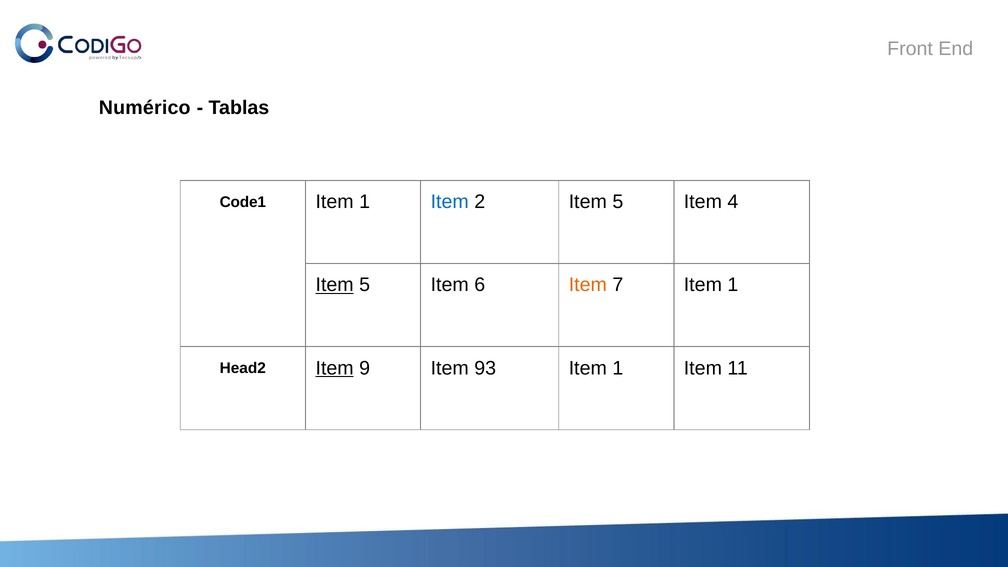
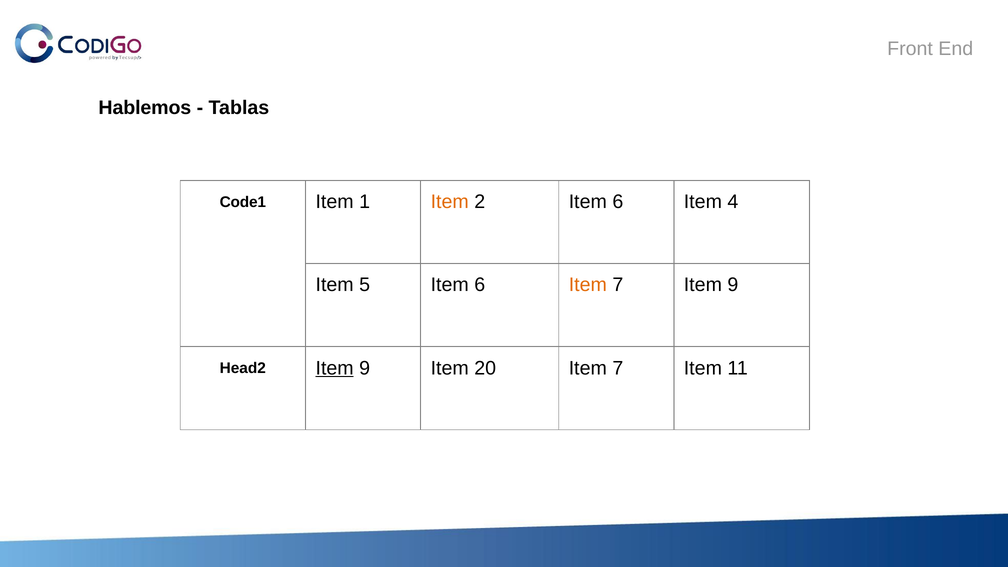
Numérico: Numérico -> Hablemos
Item at (450, 202) colour: blue -> orange
2 Item 5: 5 -> 6
Item at (335, 285) underline: present -> none
7 Item 1: 1 -> 9
93: 93 -> 20
1 at (618, 368): 1 -> 7
